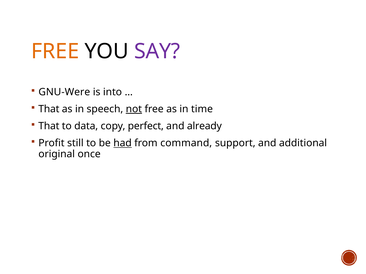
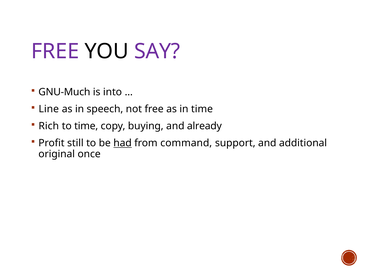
FREE at (55, 51) colour: orange -> purple
GNU-Were: GNU-Were -> GNU-Much
That at (49, 109): That -> Line
not underline: present -> none
That at (49, 126): That -> Rich
to data: data -> time
perfect: perfect -> buying
